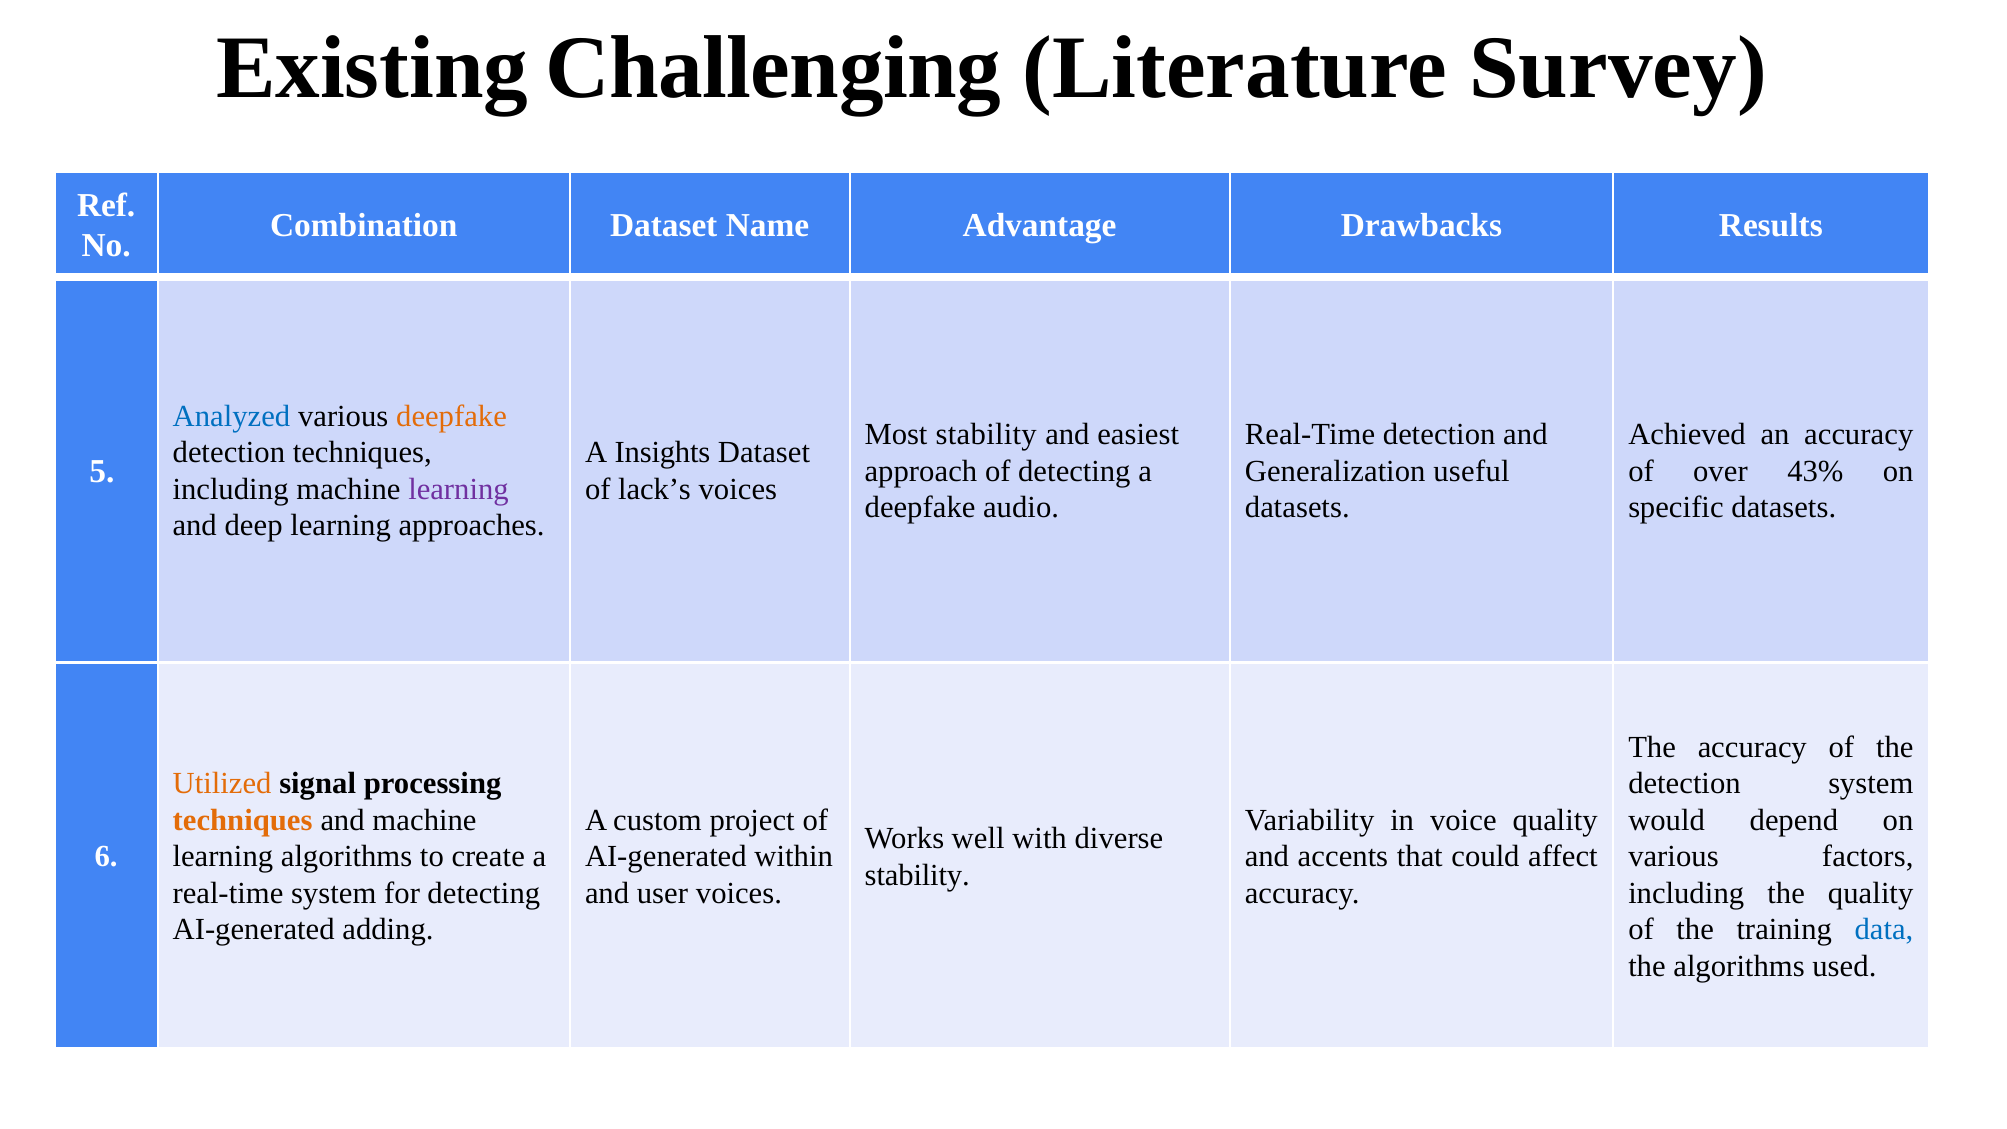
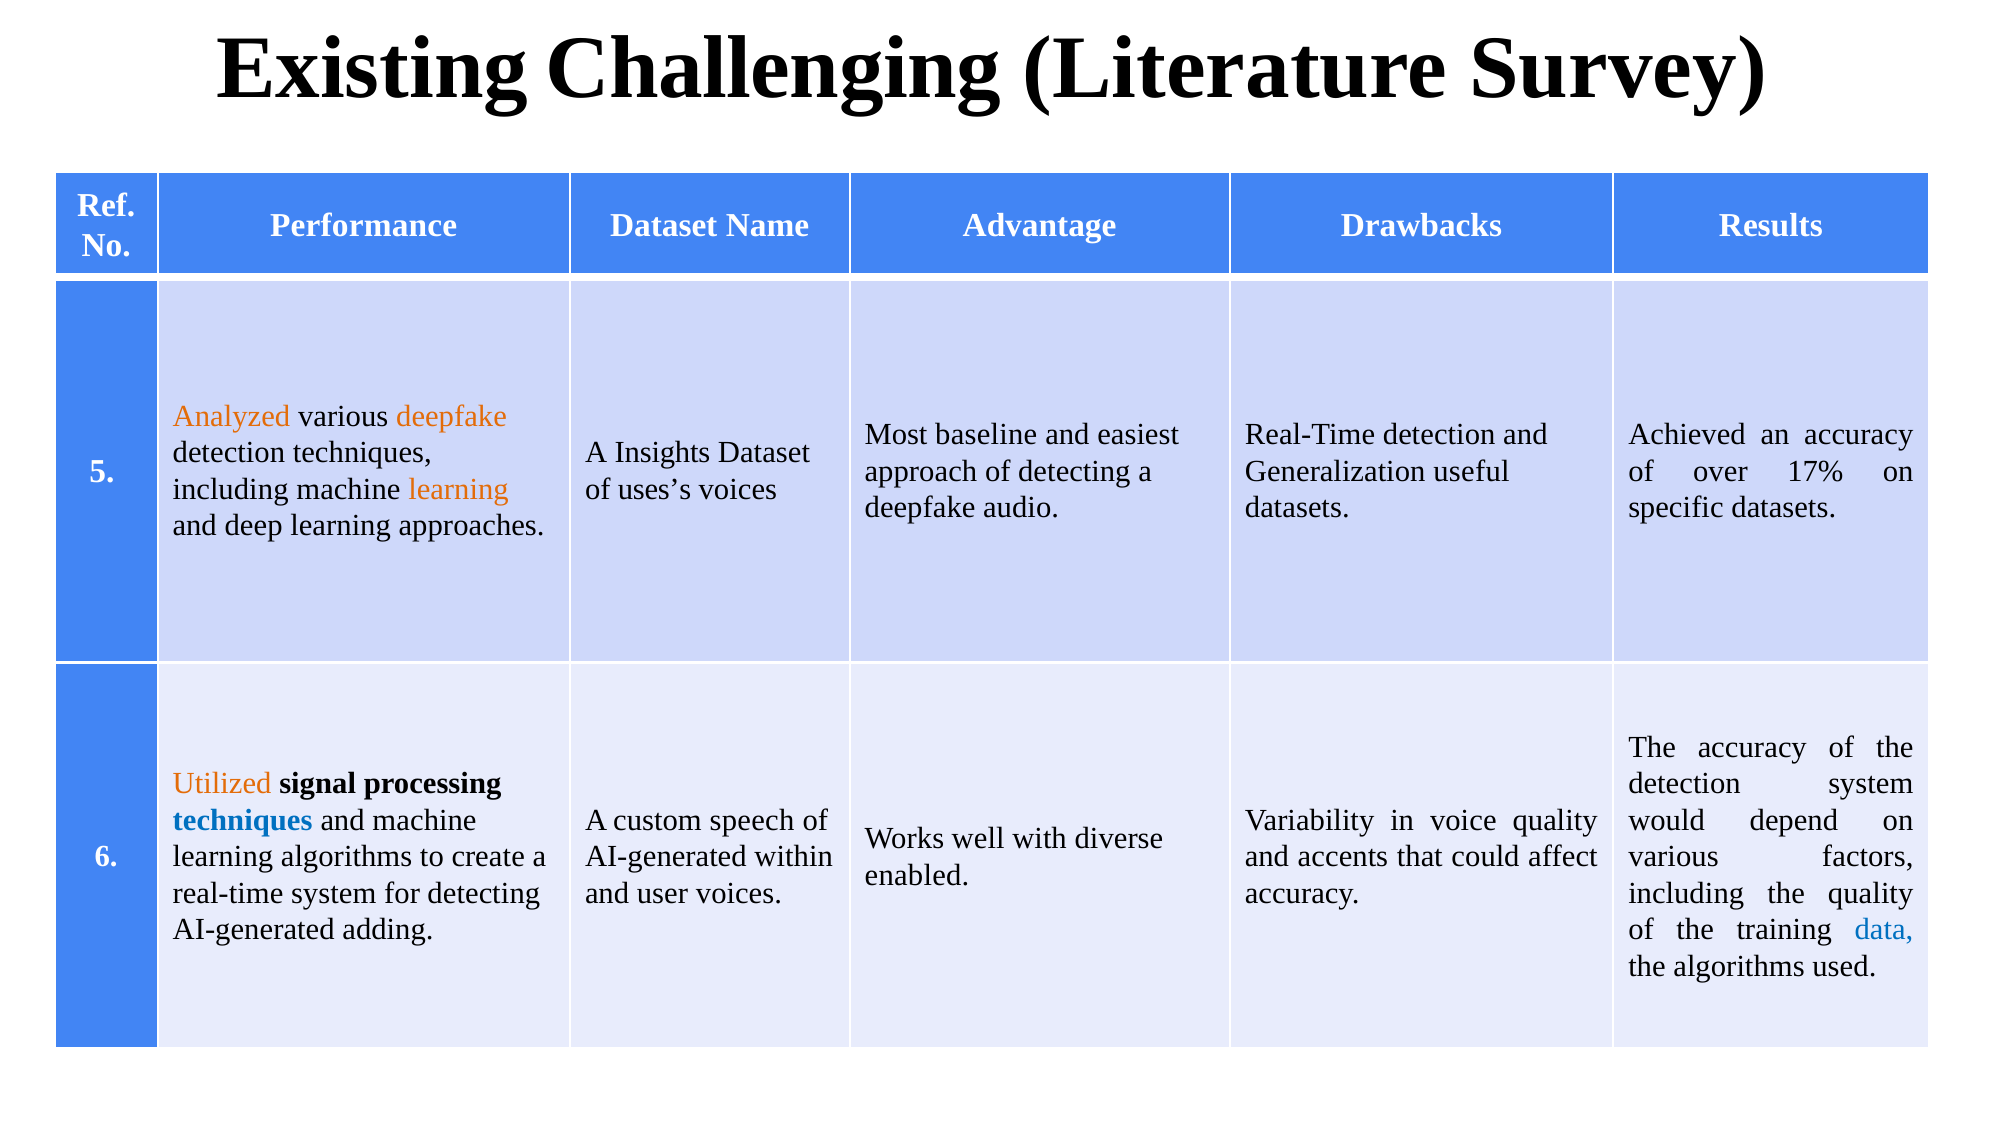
Combination: Combination -> Performance
Analyzed colour: blue -> orange
Most stability: stability -> baseline
43%: 43% -> 17%
learning at (458, 489) colour: purple -> orange
lack’s: lack’s -> uses’s
techniques at (243, 820) colour: orange -> blue
project: project -> speech
stability at (917, 875): stability -> enabled
